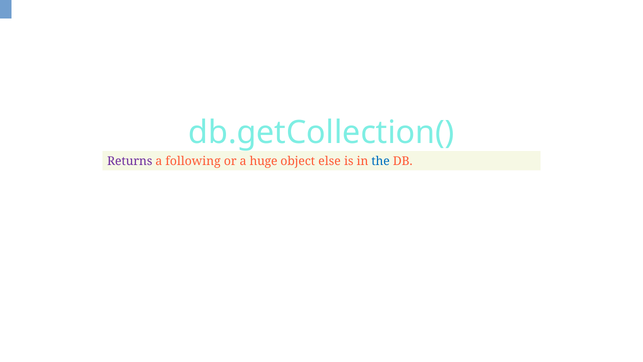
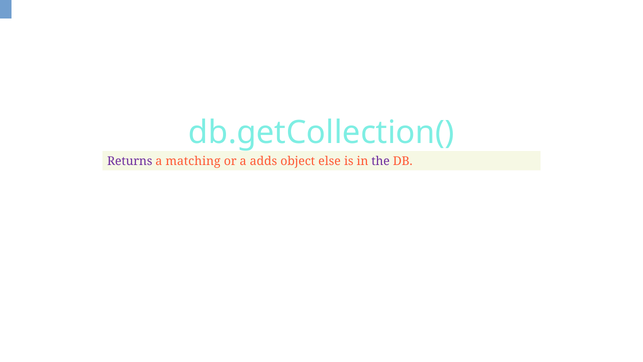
following: following -> matching
huge: huge -> adds
the colour: blue -> purple
